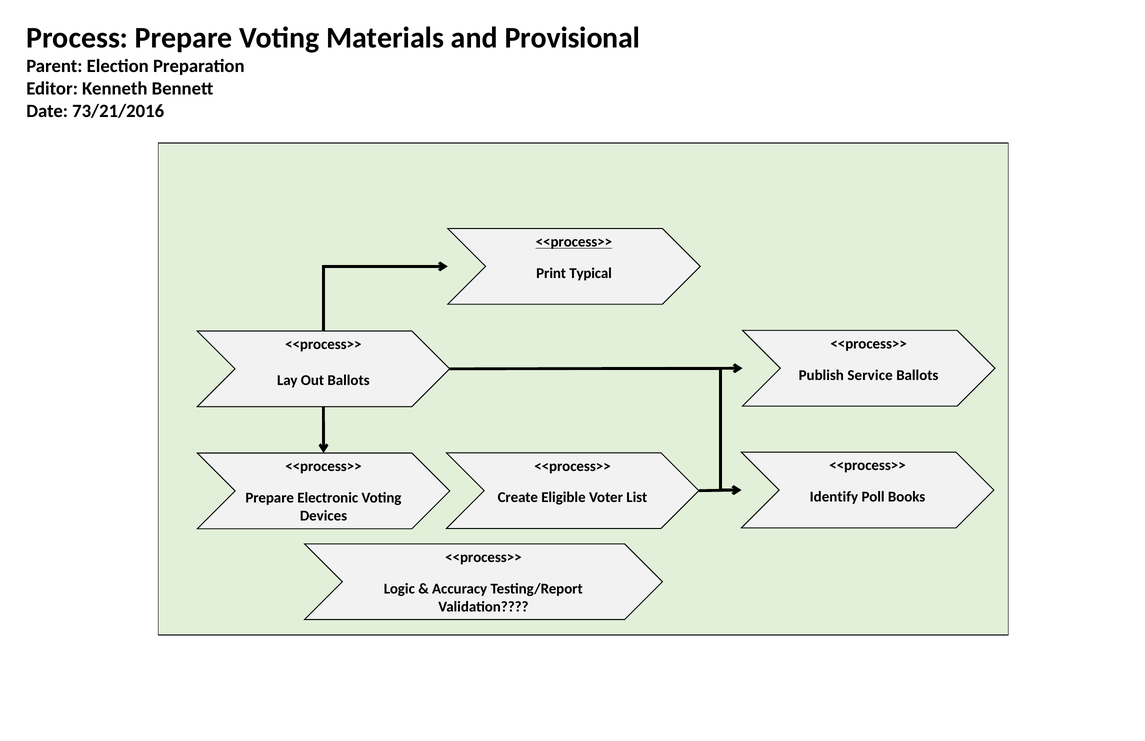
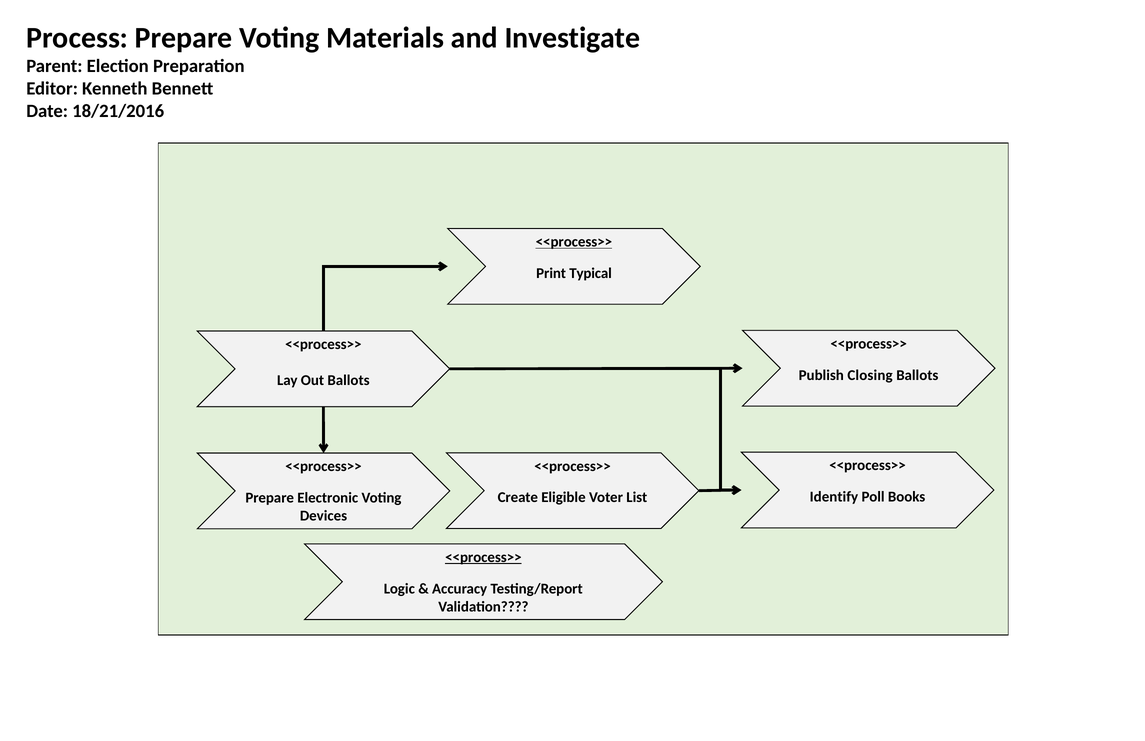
Provisional: Provisional -> Investigate
73/21/2016: 73/21/2016 -> 18/21/2016
Service: Service -> Closing
<<process>> at (483, 557) underline: none -> present
